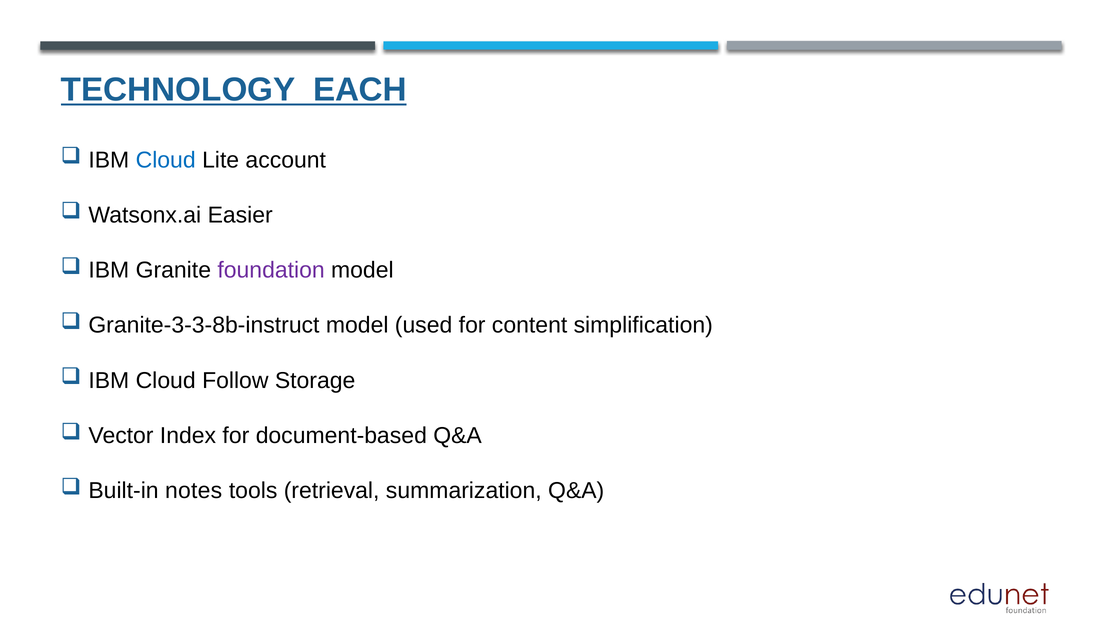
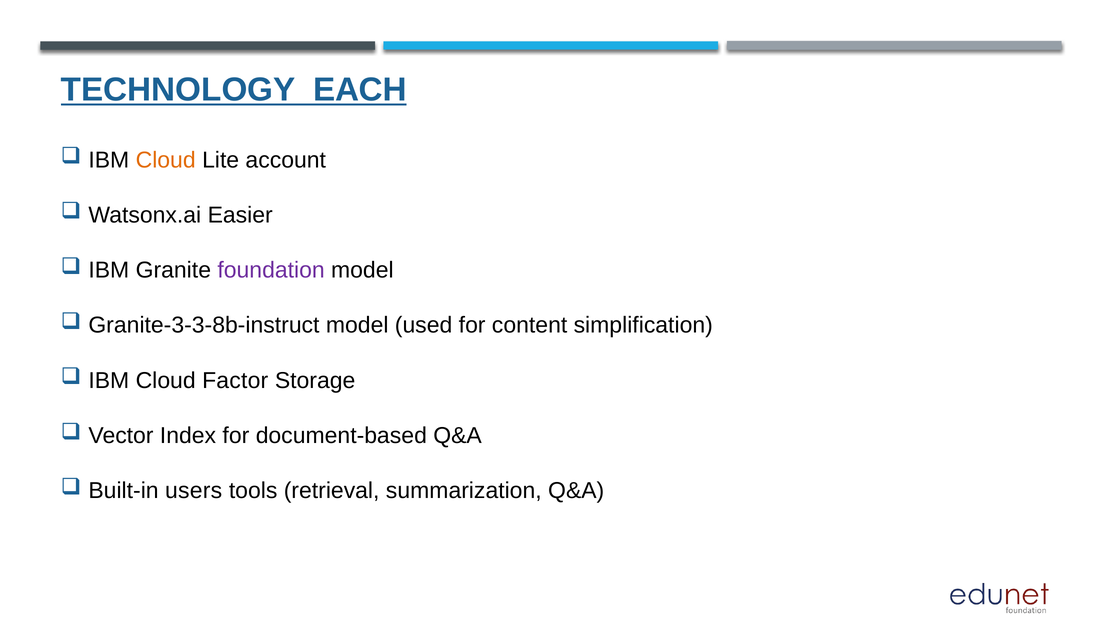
Cloud at (166, 160) colour: blue -> orange
Follow: Follow -> Factor
notes: notes -> users
